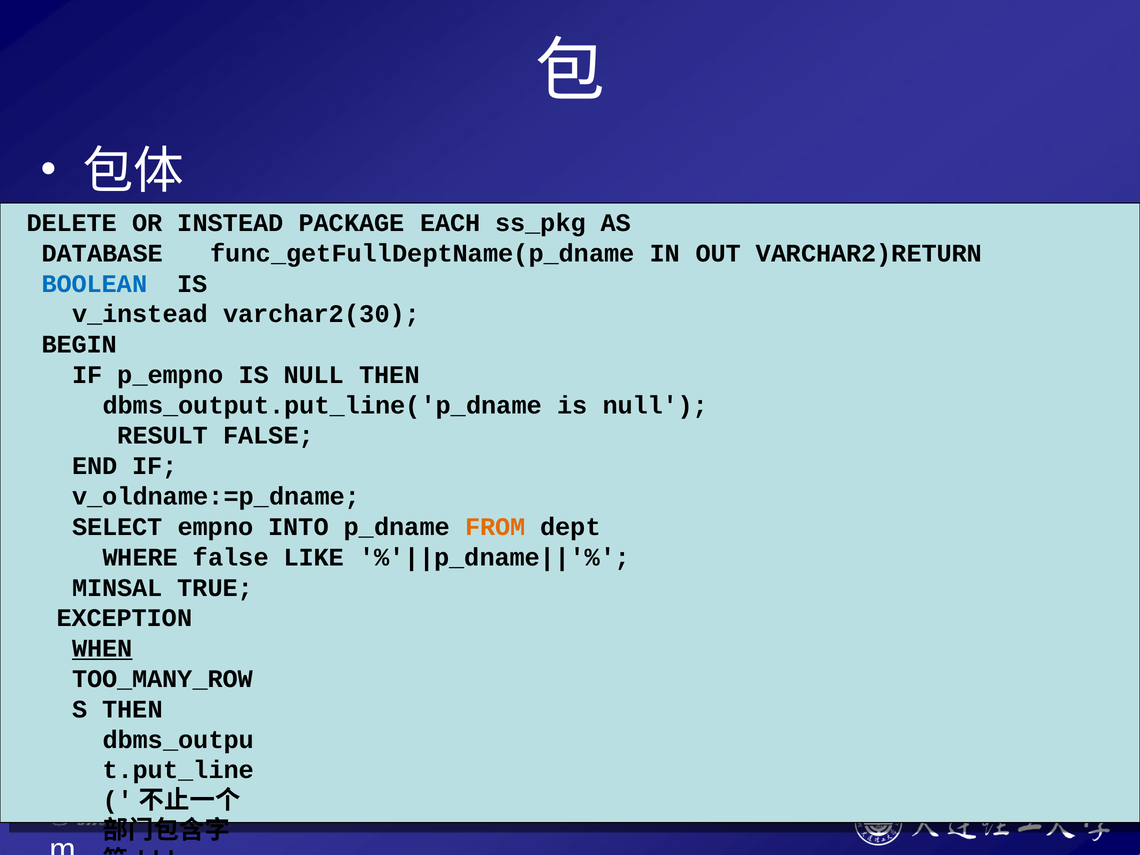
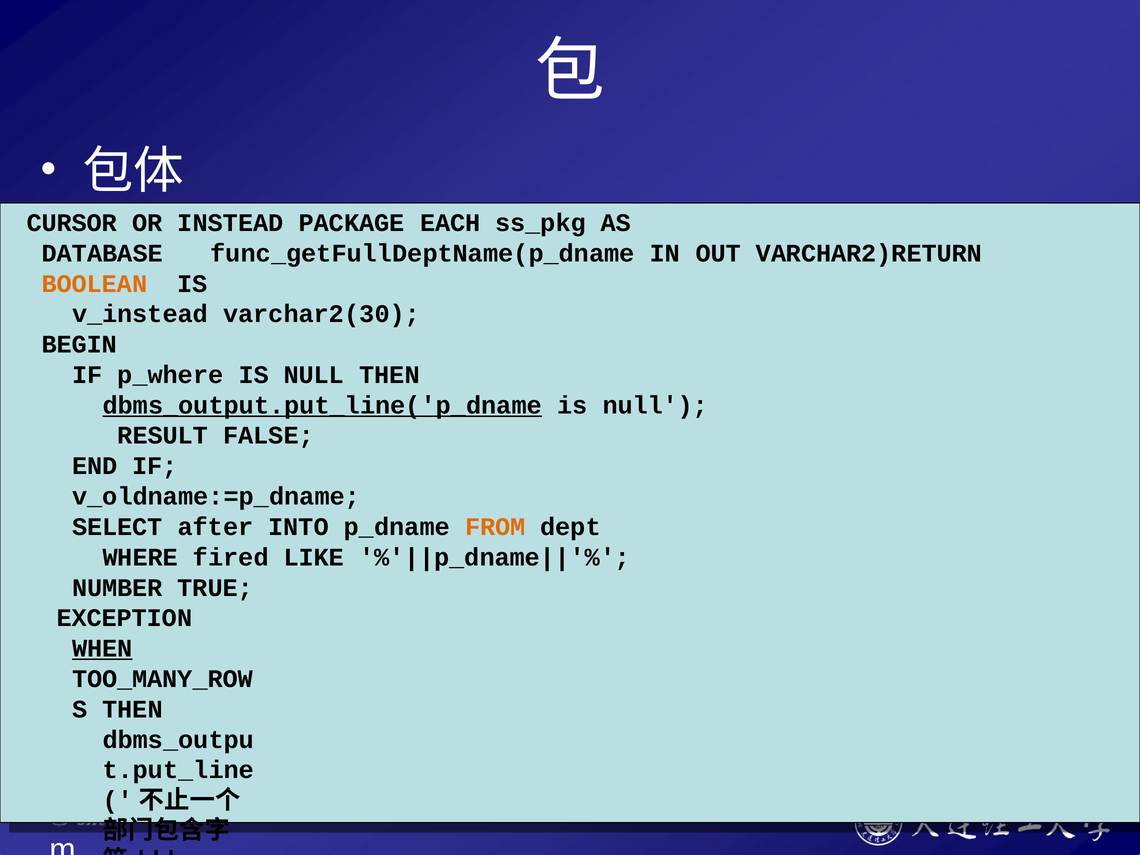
DELETE: DELETE -> CURSOR
BOOLEAN colour: blue -> orange
p_empno: p_empno -> p_where
dbms_output.put_line('p_dname underline: none -> present
empno: empno -> after
WHERE false: false -> fired
MINSAL: MINSAL -> NUMBER
